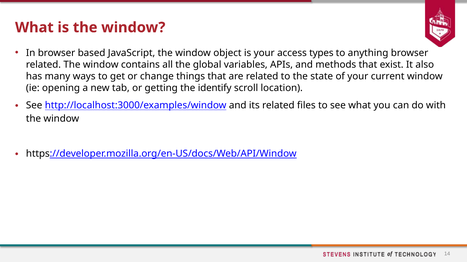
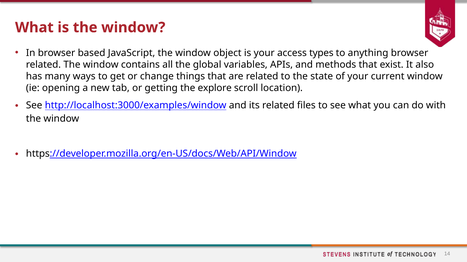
identify: identify -> explore
